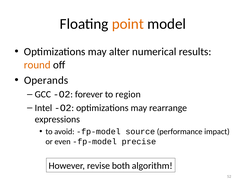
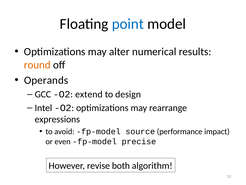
point colour: orange -> blue
forever: forever -> extend
region: region -> design
